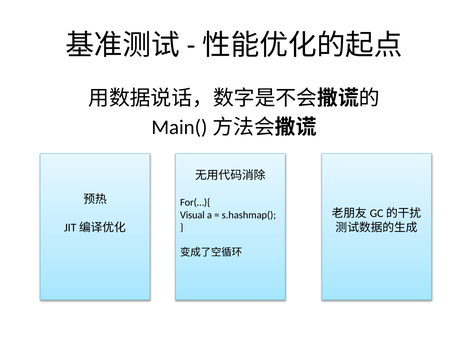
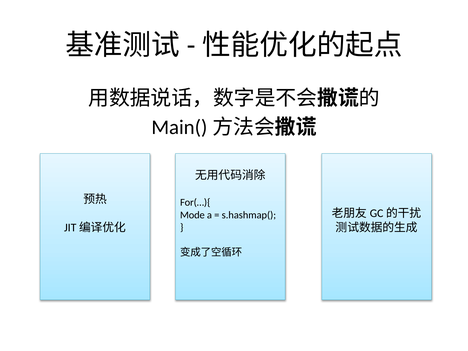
Visual: Visual -> Mode
